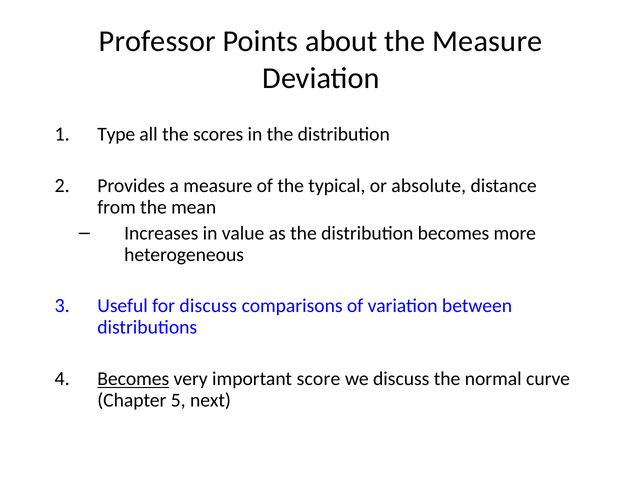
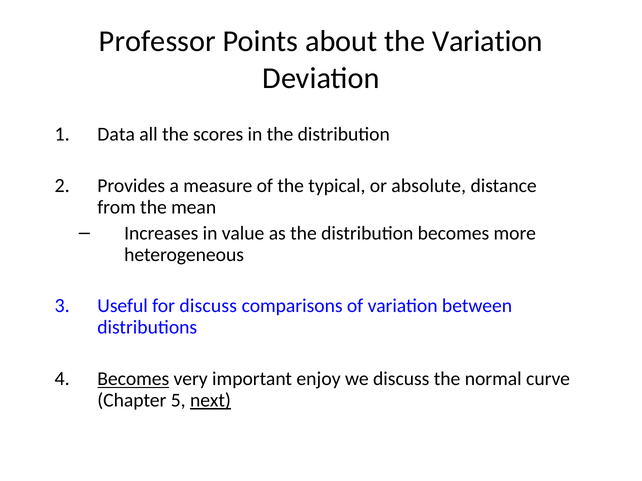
the Measure: Measure -> Variation
Type: Type -> Data
score: score -> enjoy
next underline: none -> present
